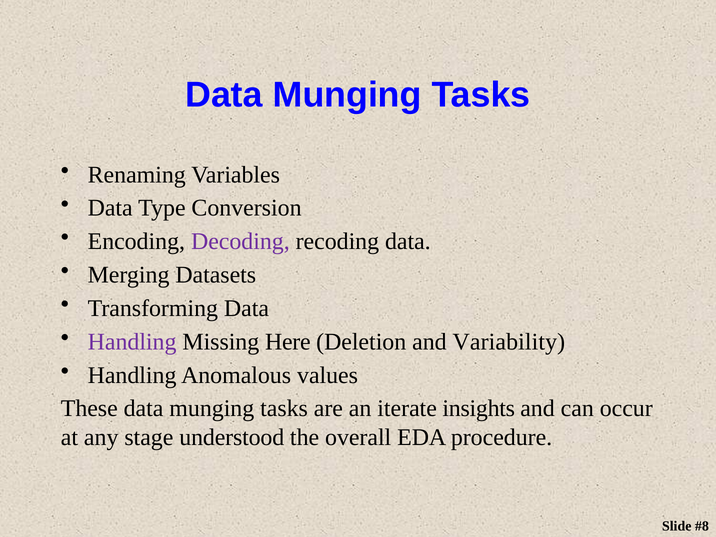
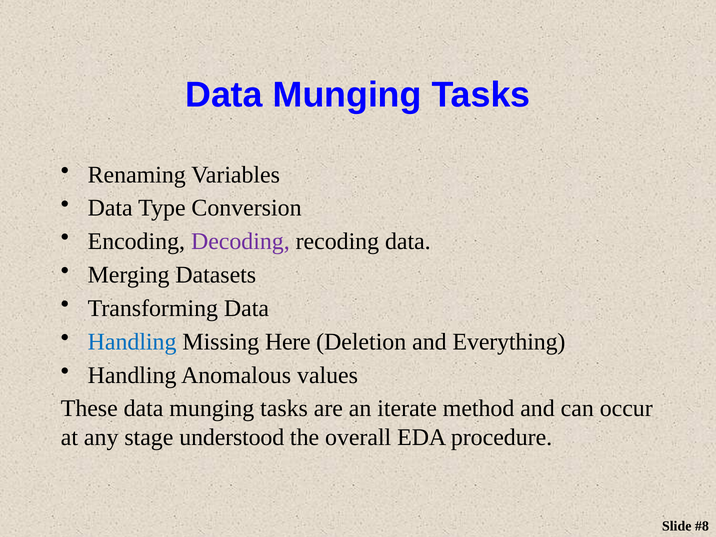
Handling at (132, 342) colour: purple -> blue
Variability: Variability -> Everything
insights: insights -> method
